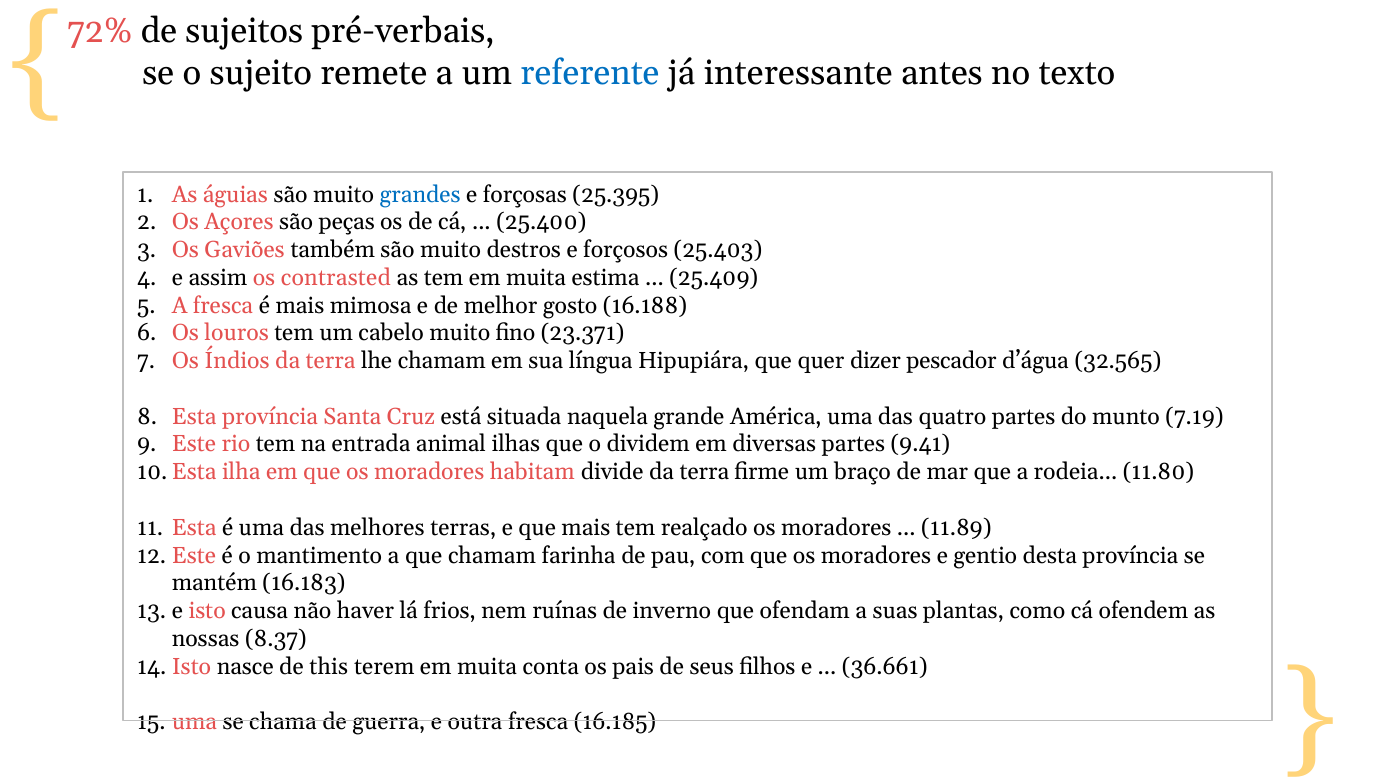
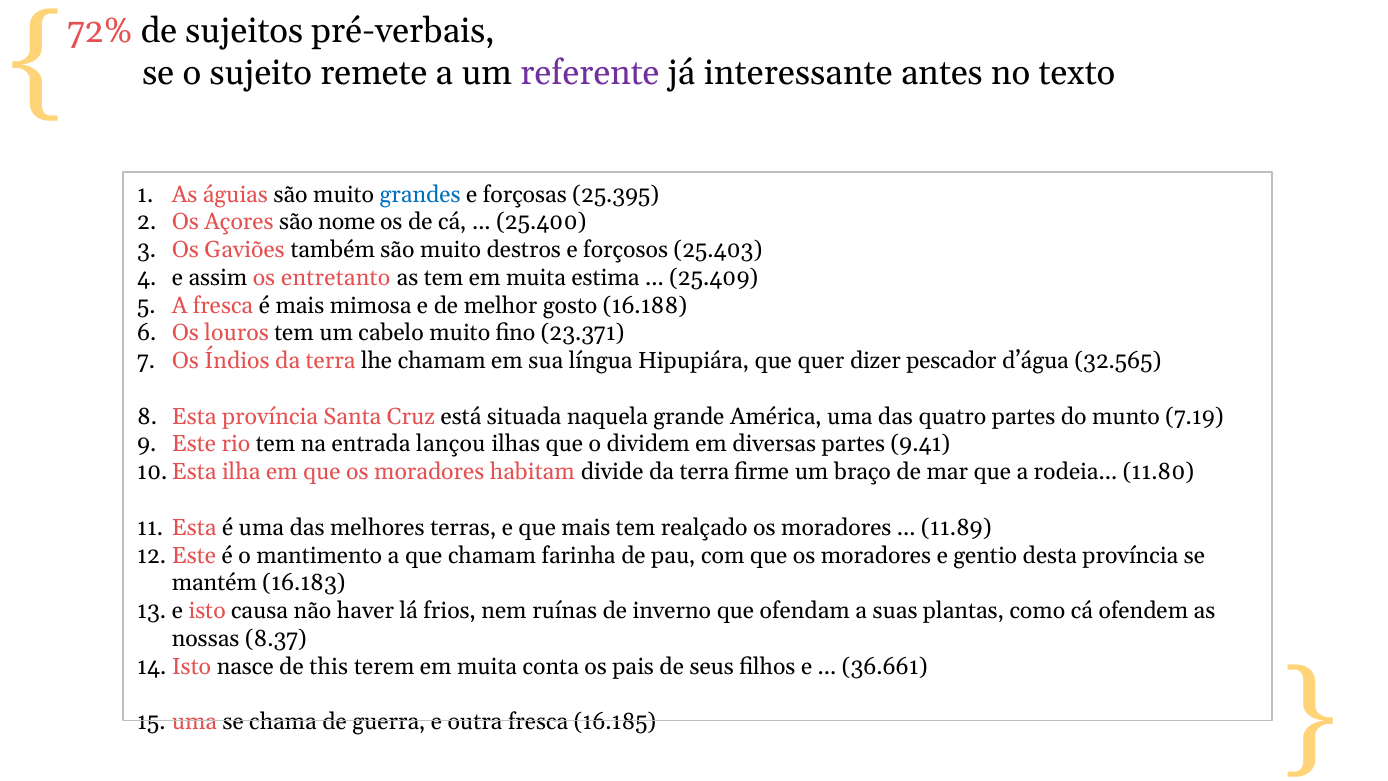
referente colour: blue -> purple
peças: peças -> nome
contrasted: contrasted -> entretanto
animal: animal -> lançou
